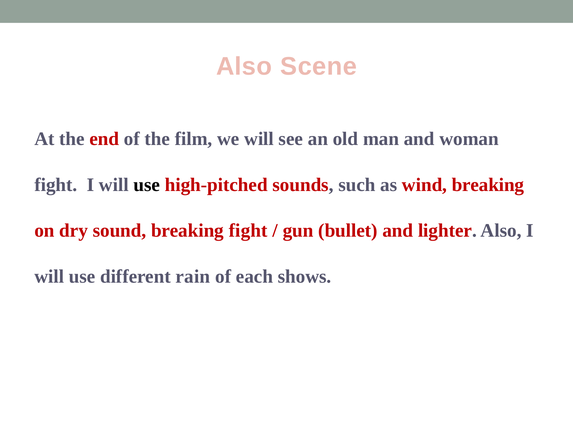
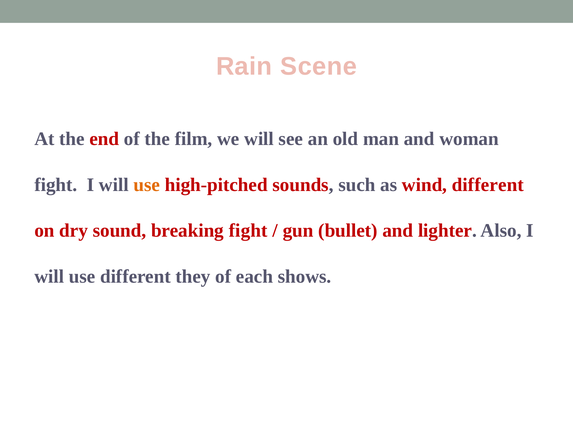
Also at (244, 66): Also -> Rain
use at (147, 185) colour: black -> orange
wind breaking: breaking -> different
rain: rain -> they
